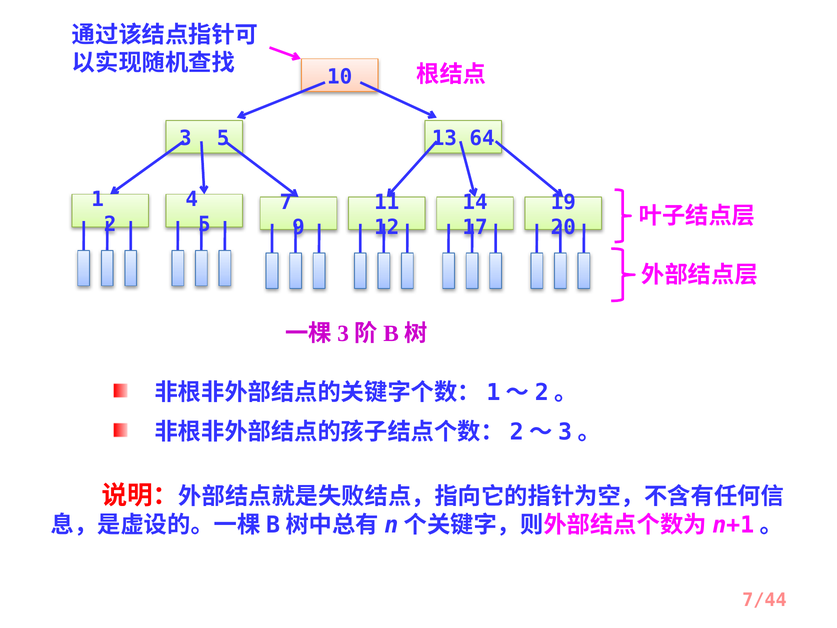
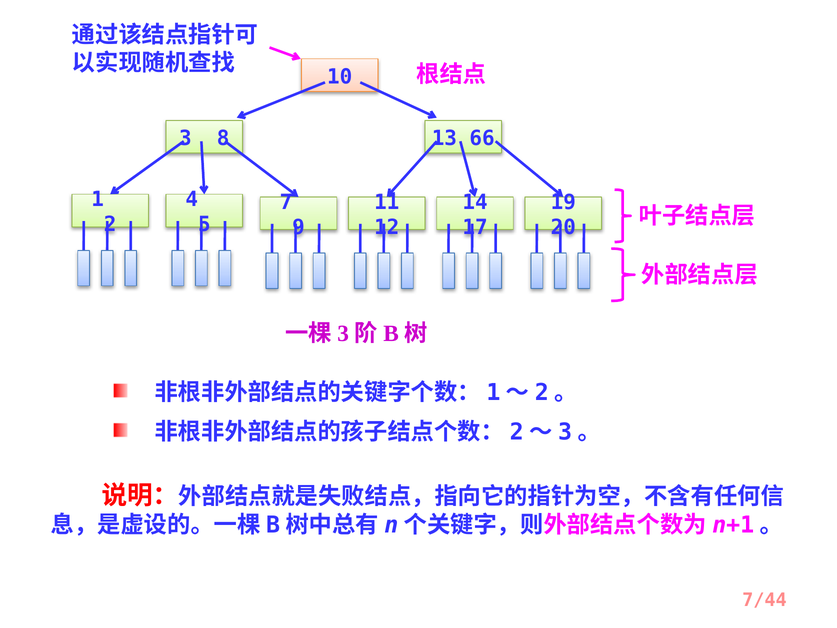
3 5: 5 -> 8
64: 64 -> 66
